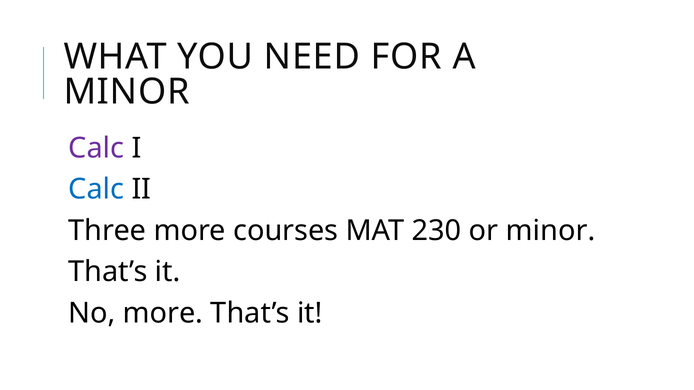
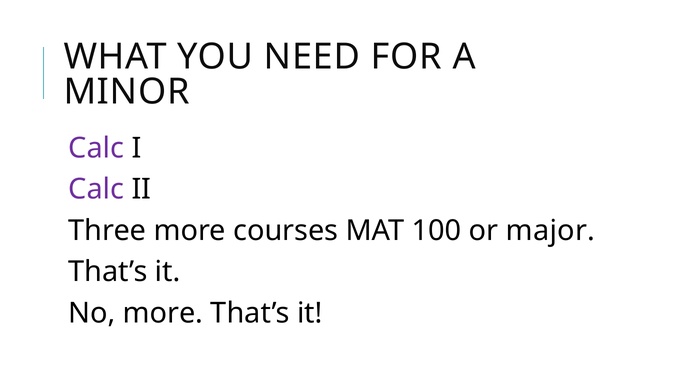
Calc at (96, 189) colour: blue -> purple
230: 230 -> 100
or minor: minor -> major
